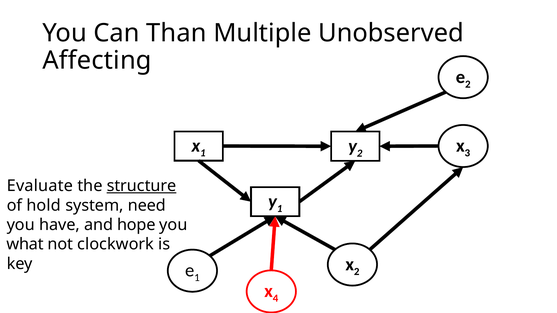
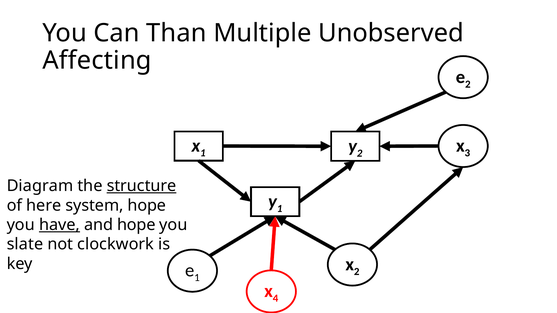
Evaluate: Evaluate -> Diagram
hold: hold -> here
system need: need -> hope
have underline: none -> present
what: what -> slate
